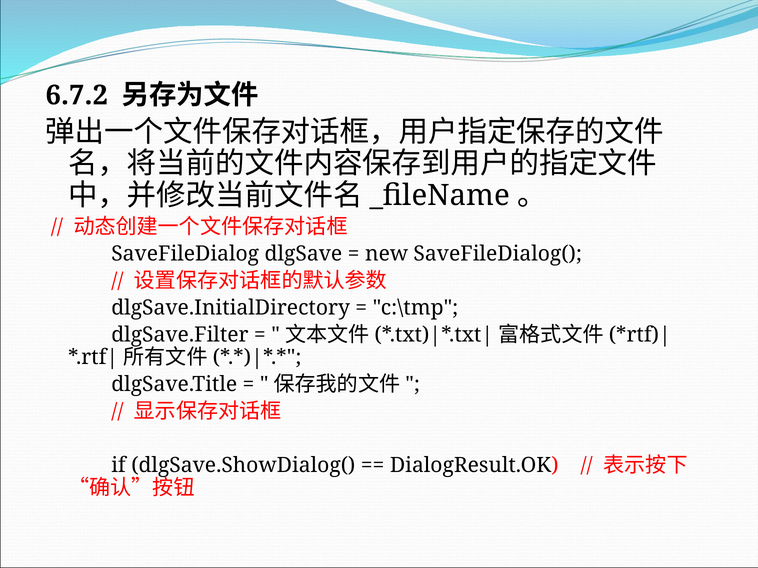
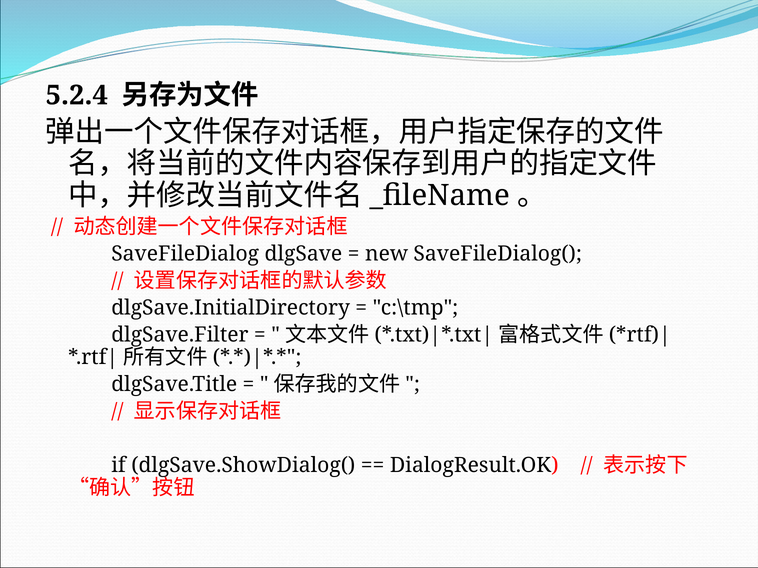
6.7.2: 6.7.2 -> 5.2.4
